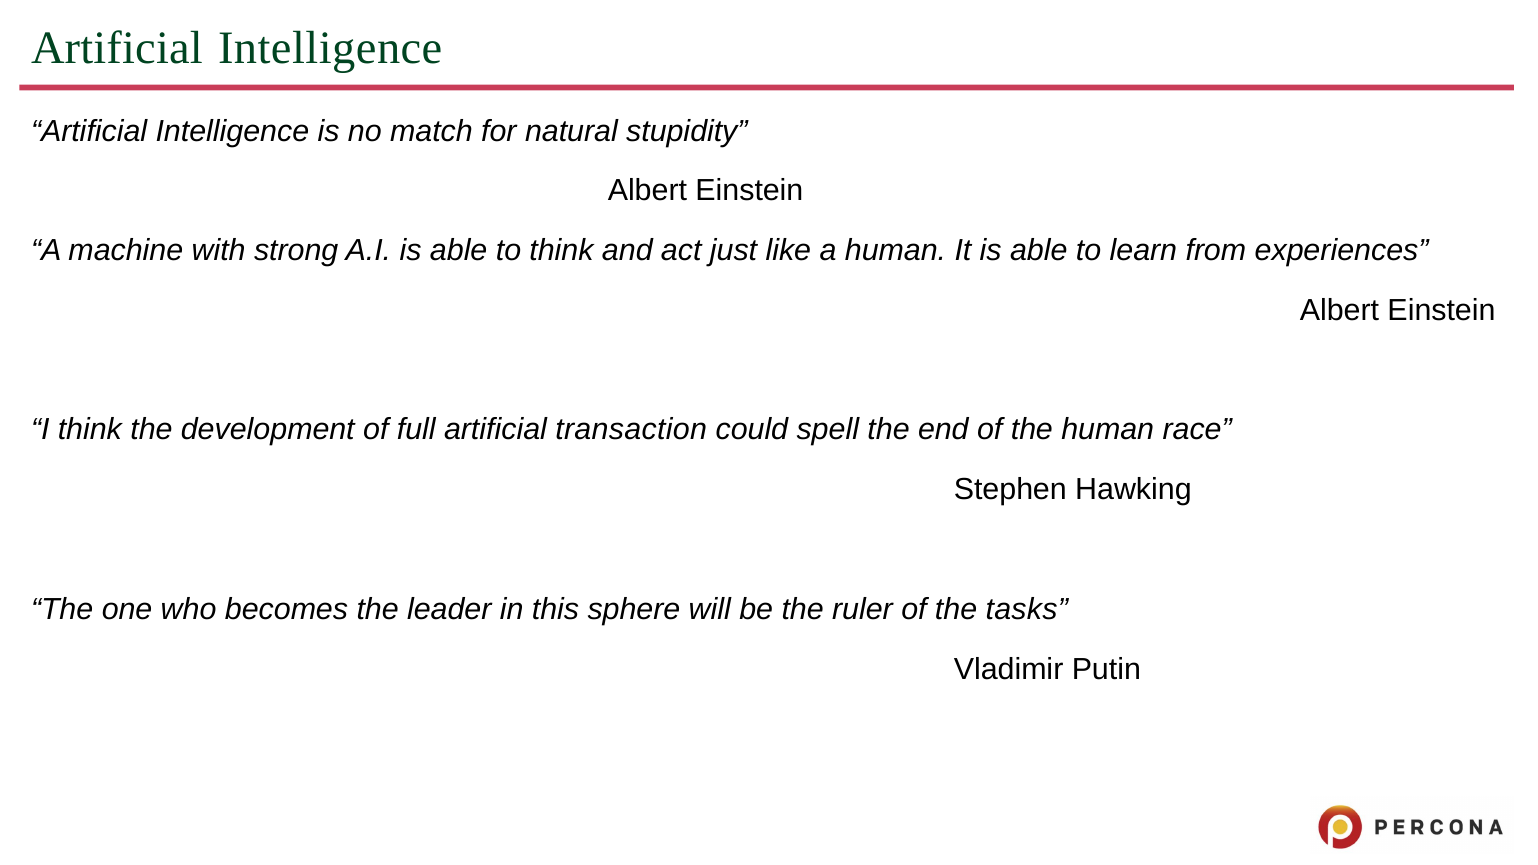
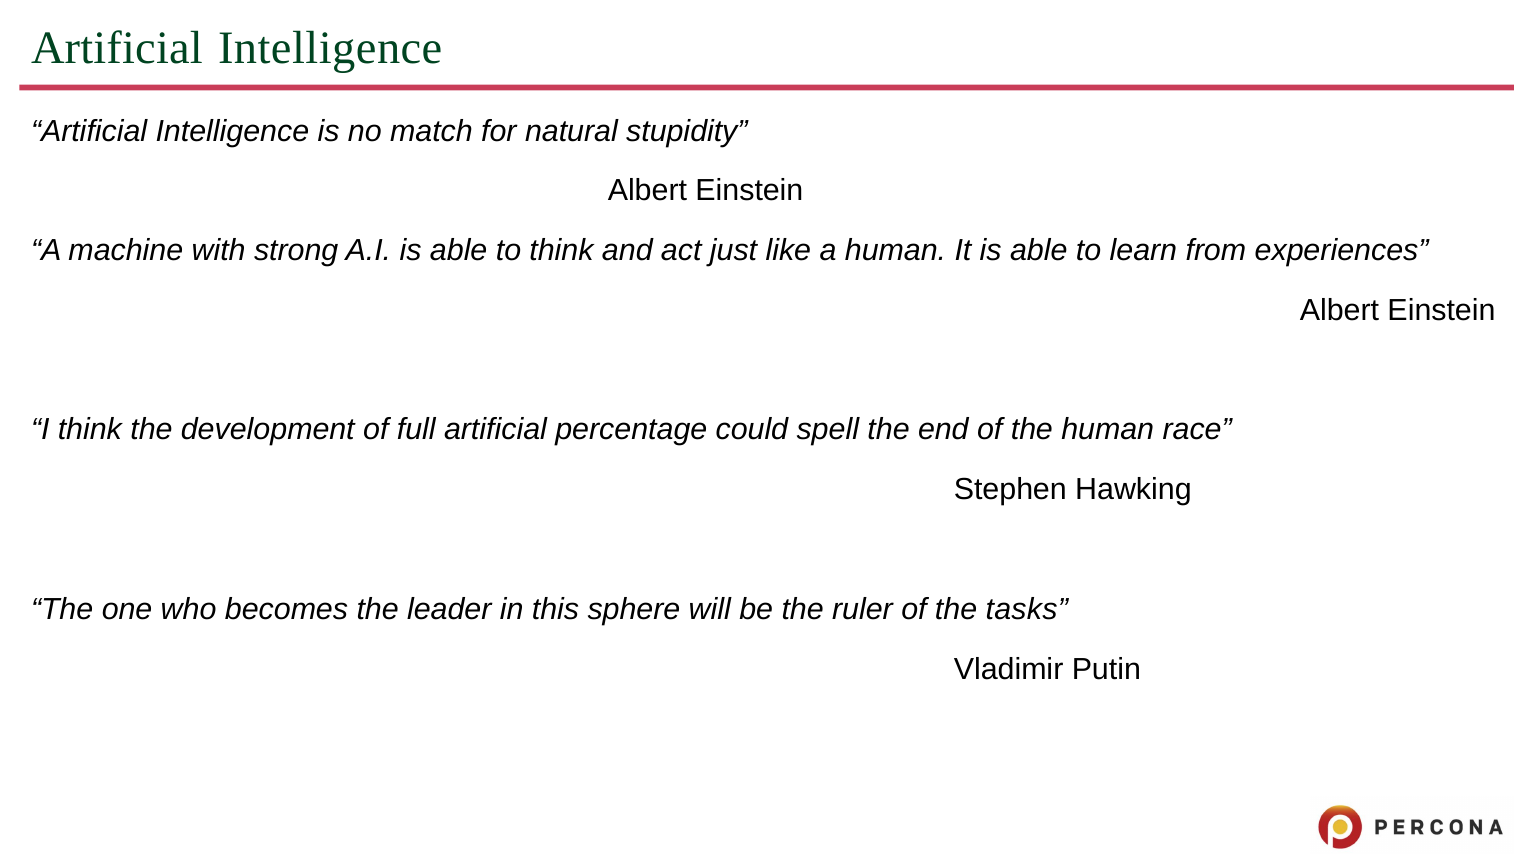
transaction: transaction -> percentage
